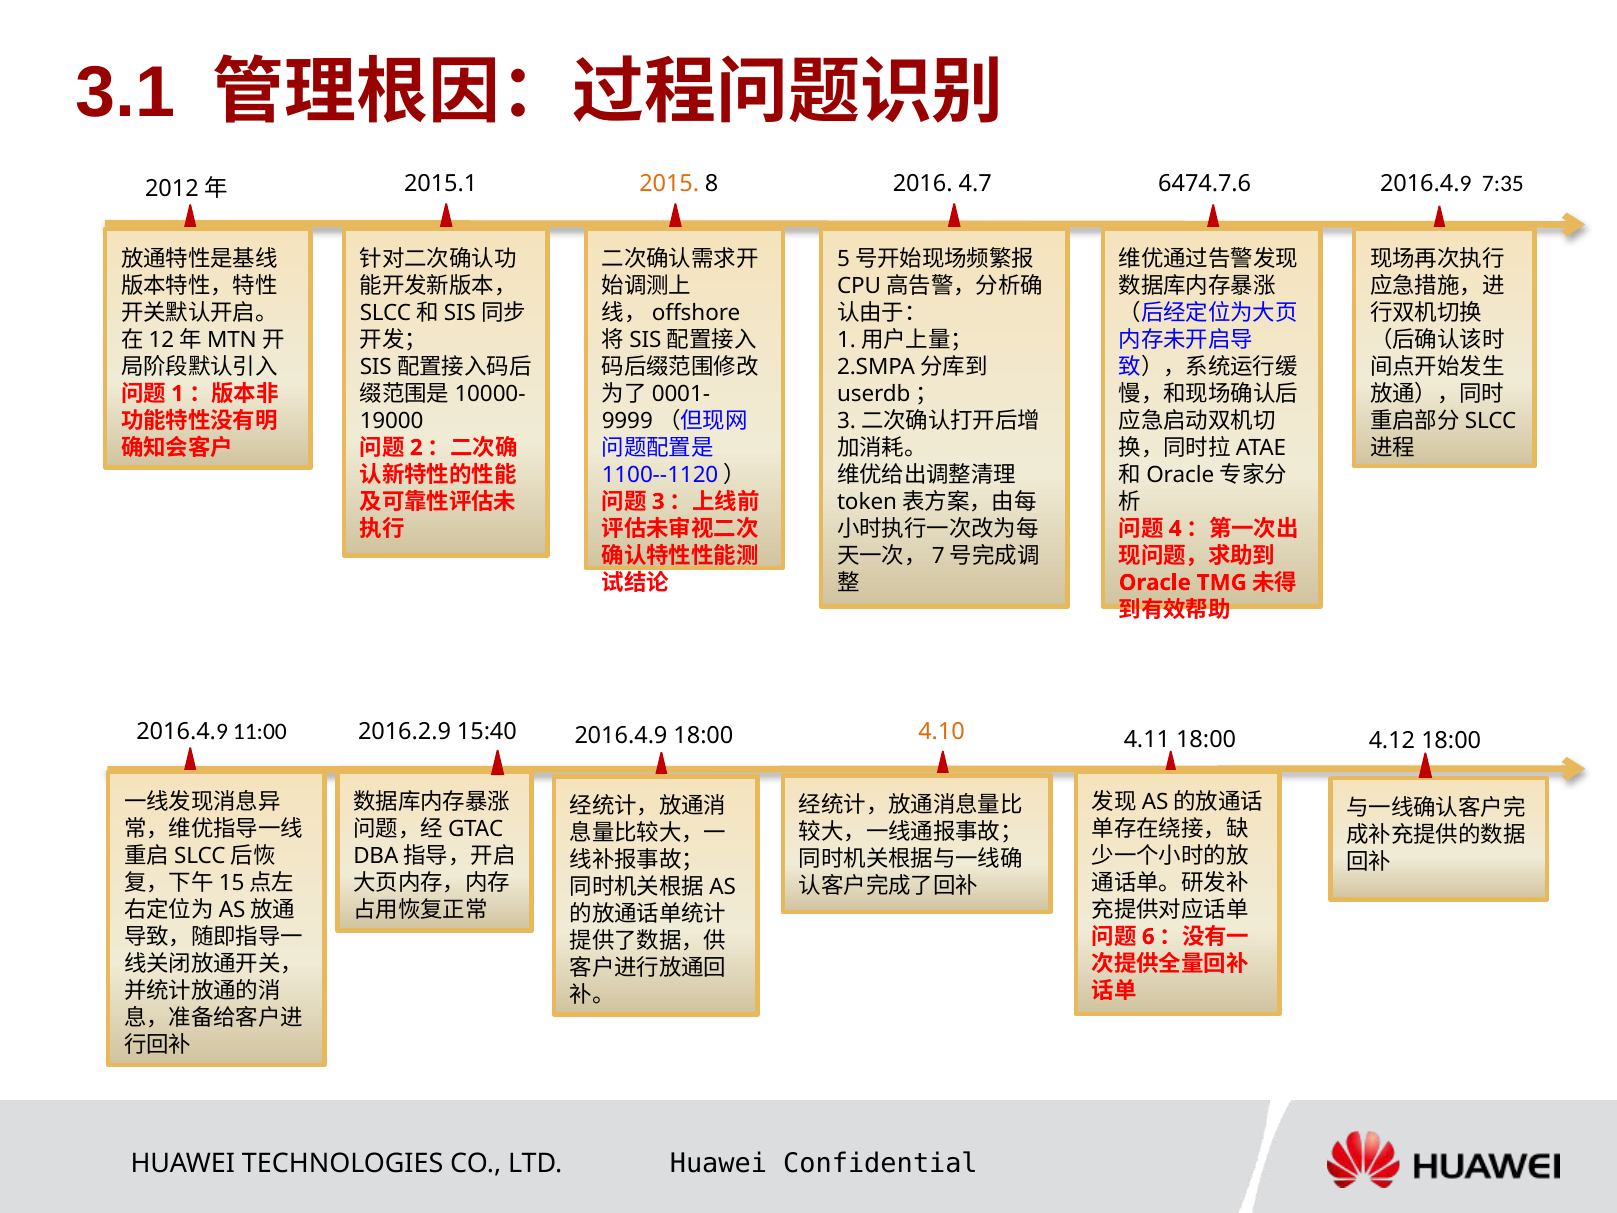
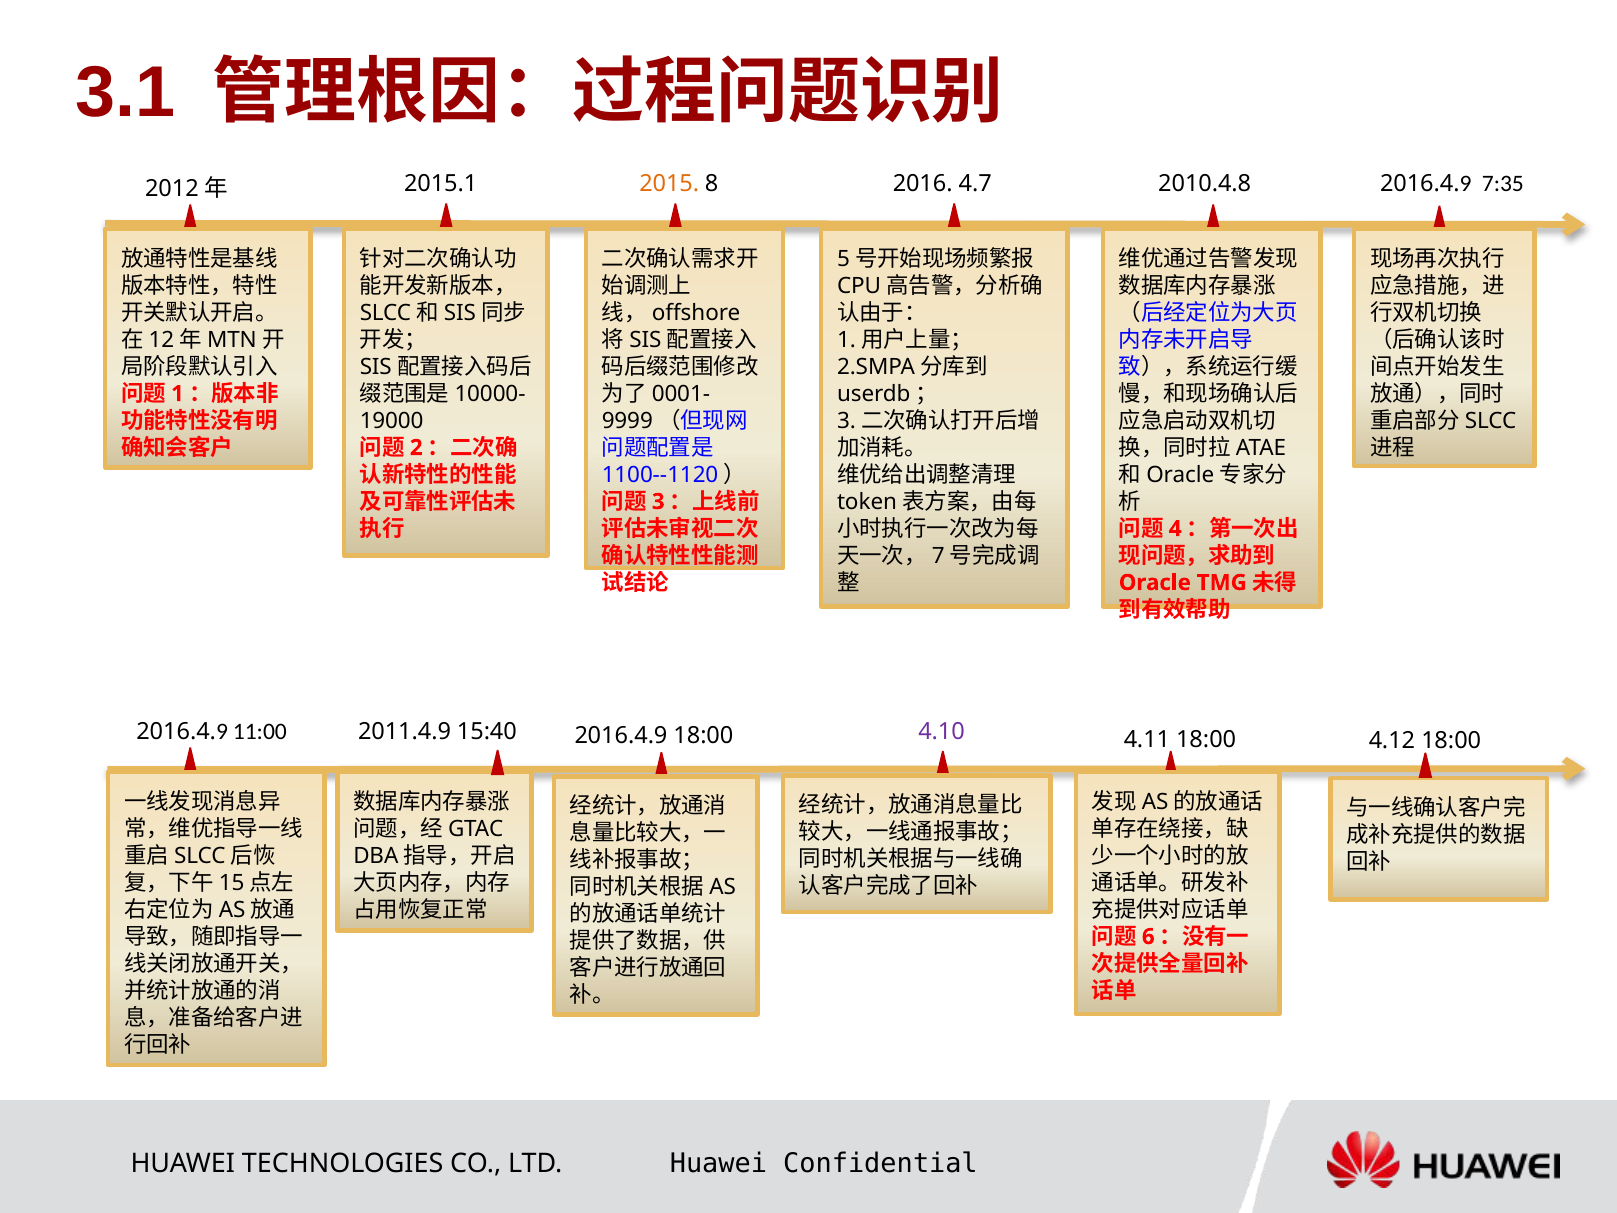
6474.7.6: 6474.7.6 -> 2010.4.8
2016.2.9: 2016.2.9 -> 2011.4.9
4.10 colour: orange -> purple
